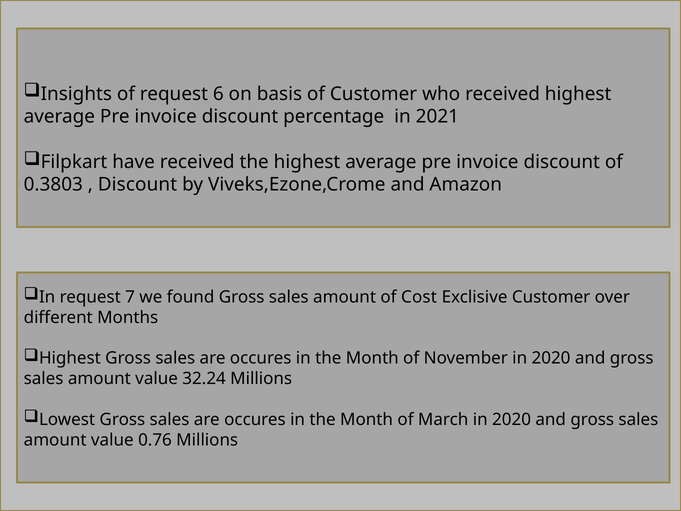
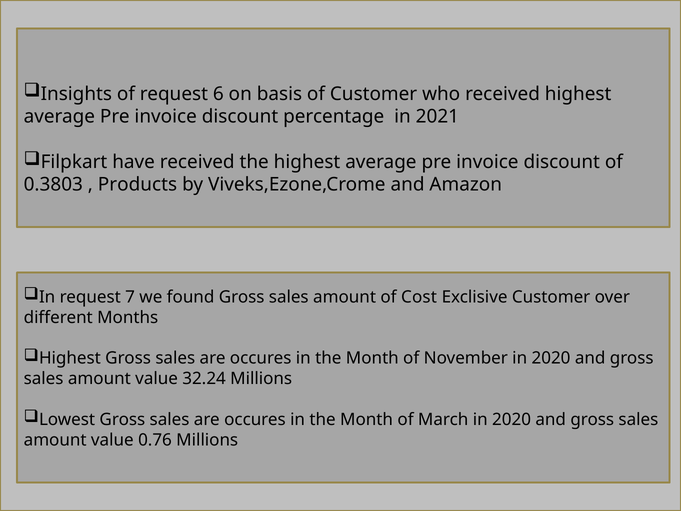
Discount at (137, 185): Discount -> Products
